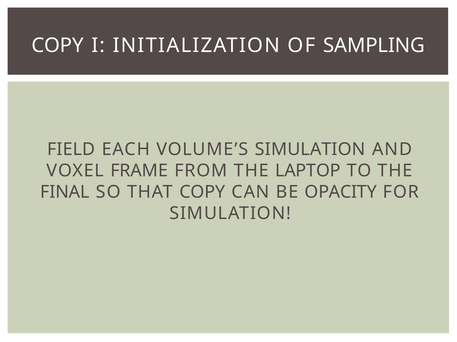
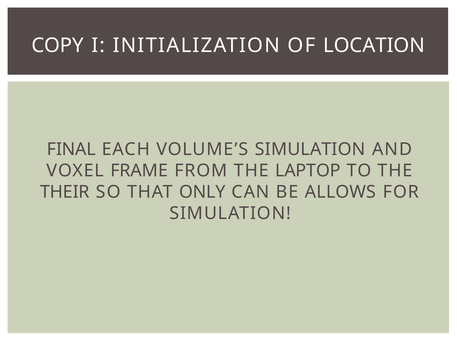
SAMPLING: SAMPLING -> LOCATION
FIELD: FIELD -> FINAL
FINAL: FINAL -> THEIR
THAT COPY: COPY -> ONLY
OPACITY: OPACITY -> ALLOWS
